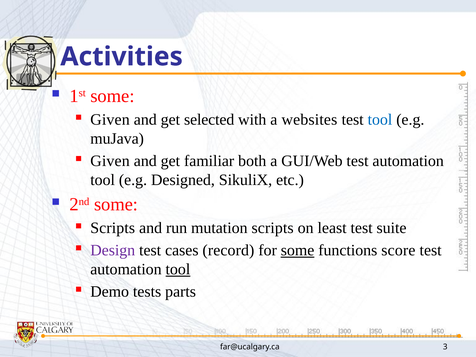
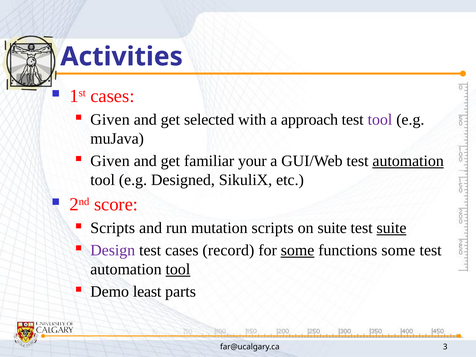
1st some: some -> cases
websites: websites -> approach
tool at (380, 120) colour: blue -> purple
both: both -> your
automation at (408, 161) underline: none -> present
2nd some: some -> score
on least: least -> suite
suite at (392, 228) underline: none -> present
functions score: score -> some
tests: tests -> least
